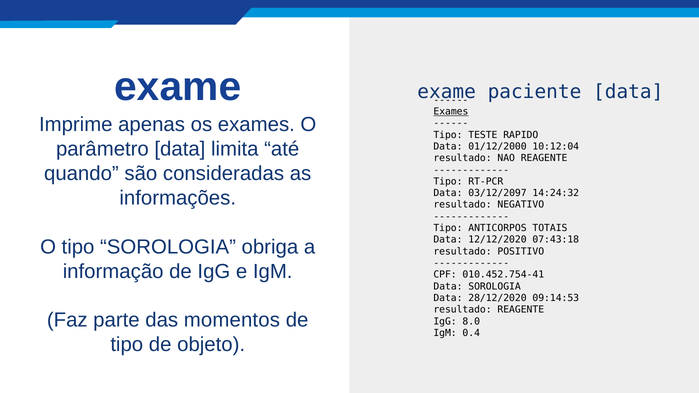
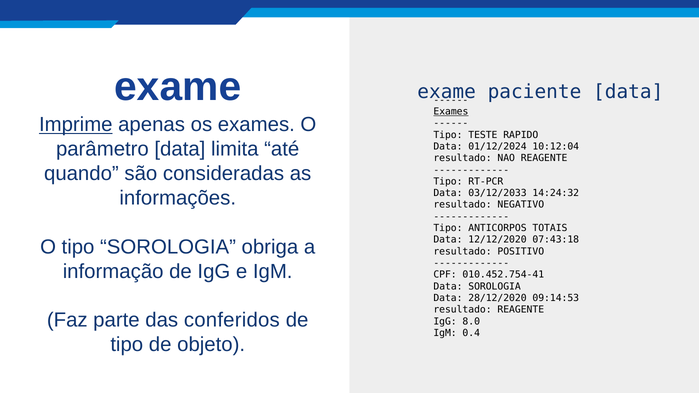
Imprime underline: none -> present
01/12/2000: 01/12/2000 -> 01/12/2024
03/12/2097: 03/12/2097 -> 03/12/2033
momentos: momentos -> conferidos
